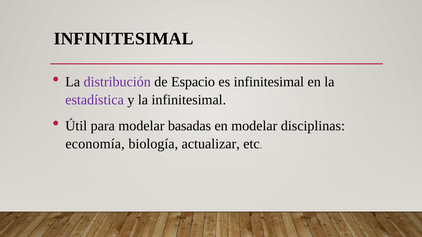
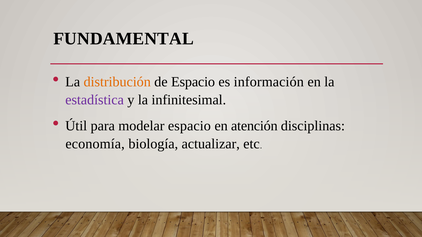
INFINITESIMAL at (124, 39): INFINITESIMAL -> FUNDAMENTAL
distribución colour: purple -> orange
es infinitesimal: infinitesimal -> información
modelar basadas: basadas -> espacio
en modelar: modelar -> atención
